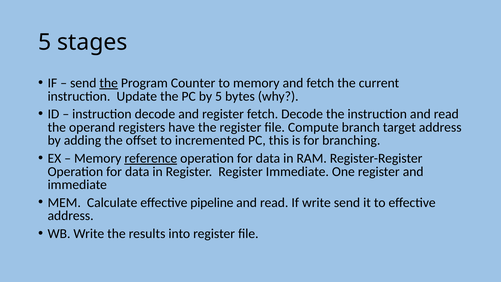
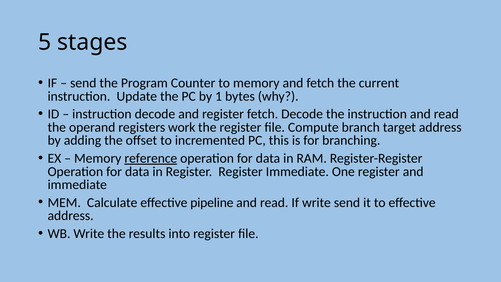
the at (109, 83) underline: present -> none
by 5: 5 -> 1
have: have -> work
